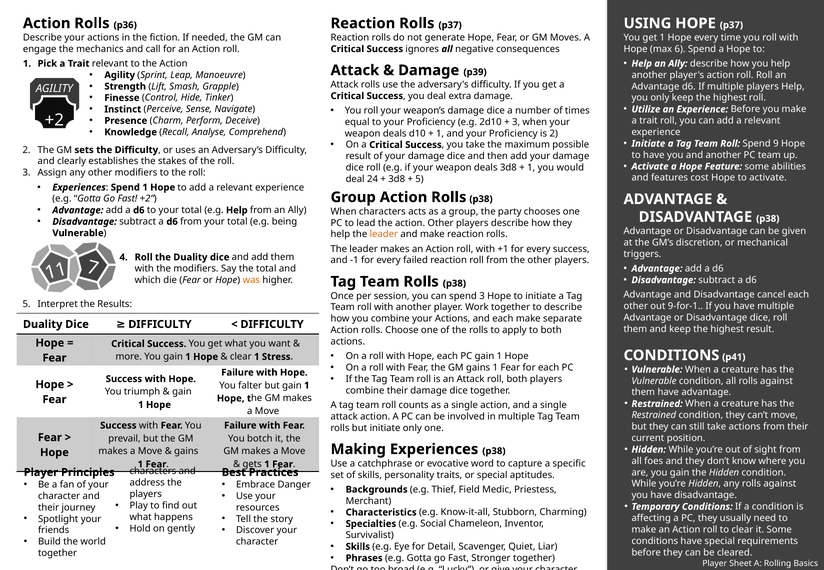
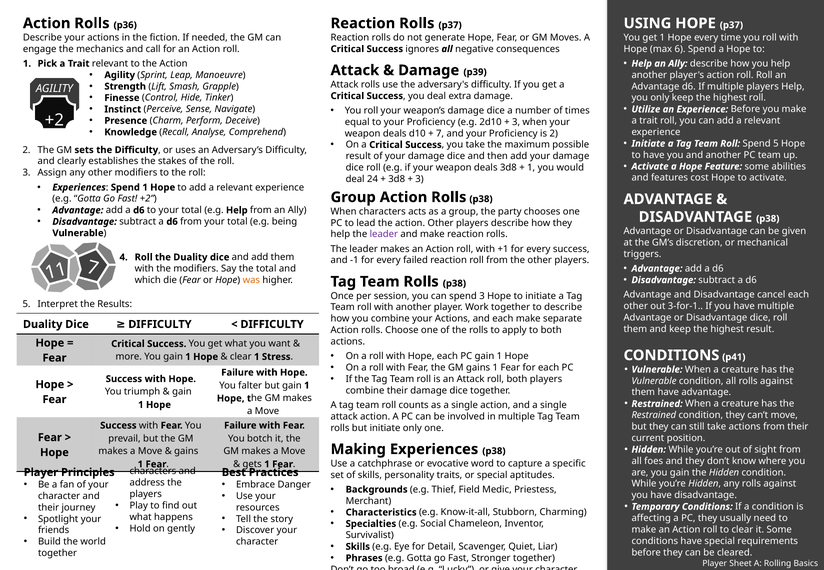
1 at (440, 133): 1 -> 7
Spend 9: 9 -> 5
5 at (420, 179): 5 -> 3
leader at (384, 235) colour: orange -> purple
9-for-1: 9-for-1 -> 3-for-1
